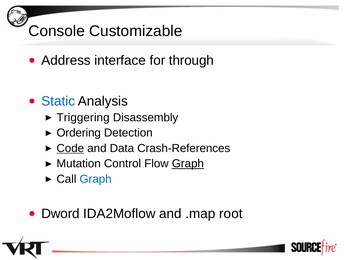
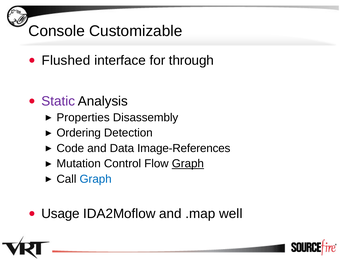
Address: Address -> Flushed
Static colour: blue -> purple
Triggering: Triggering -> Properties
Code underline: present -> none
Crash-References: Crash-References -> Image-References
Dword: Dword -> Usage
root: root -> well
